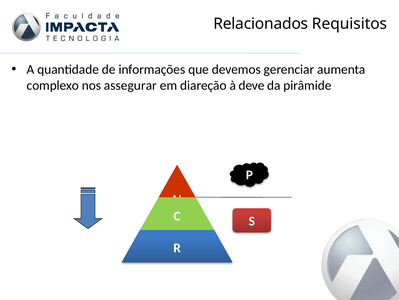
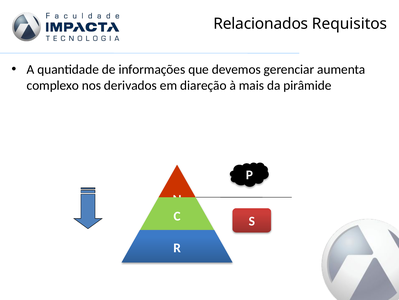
assegurar: assegurar -> derivados
deve: deve -> mais
